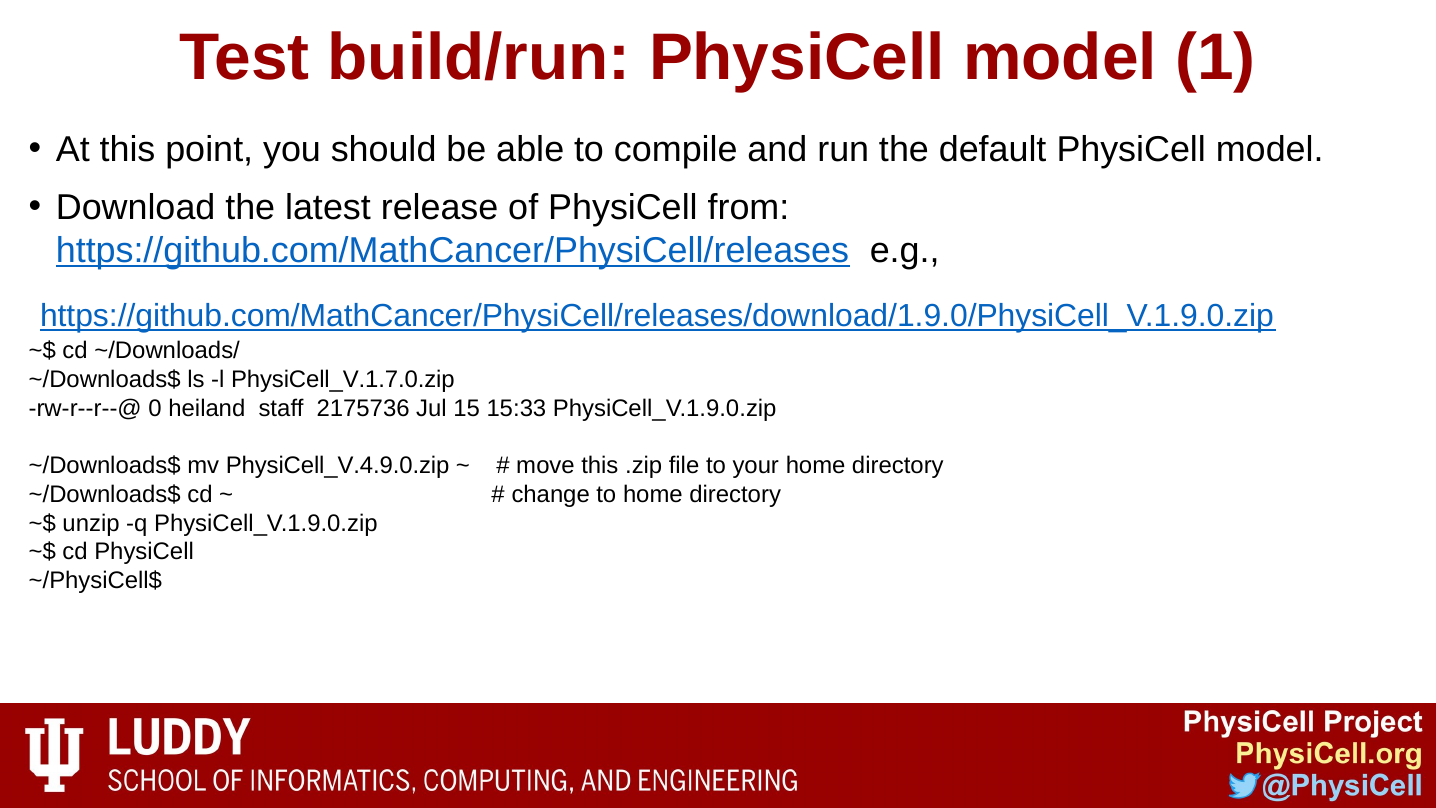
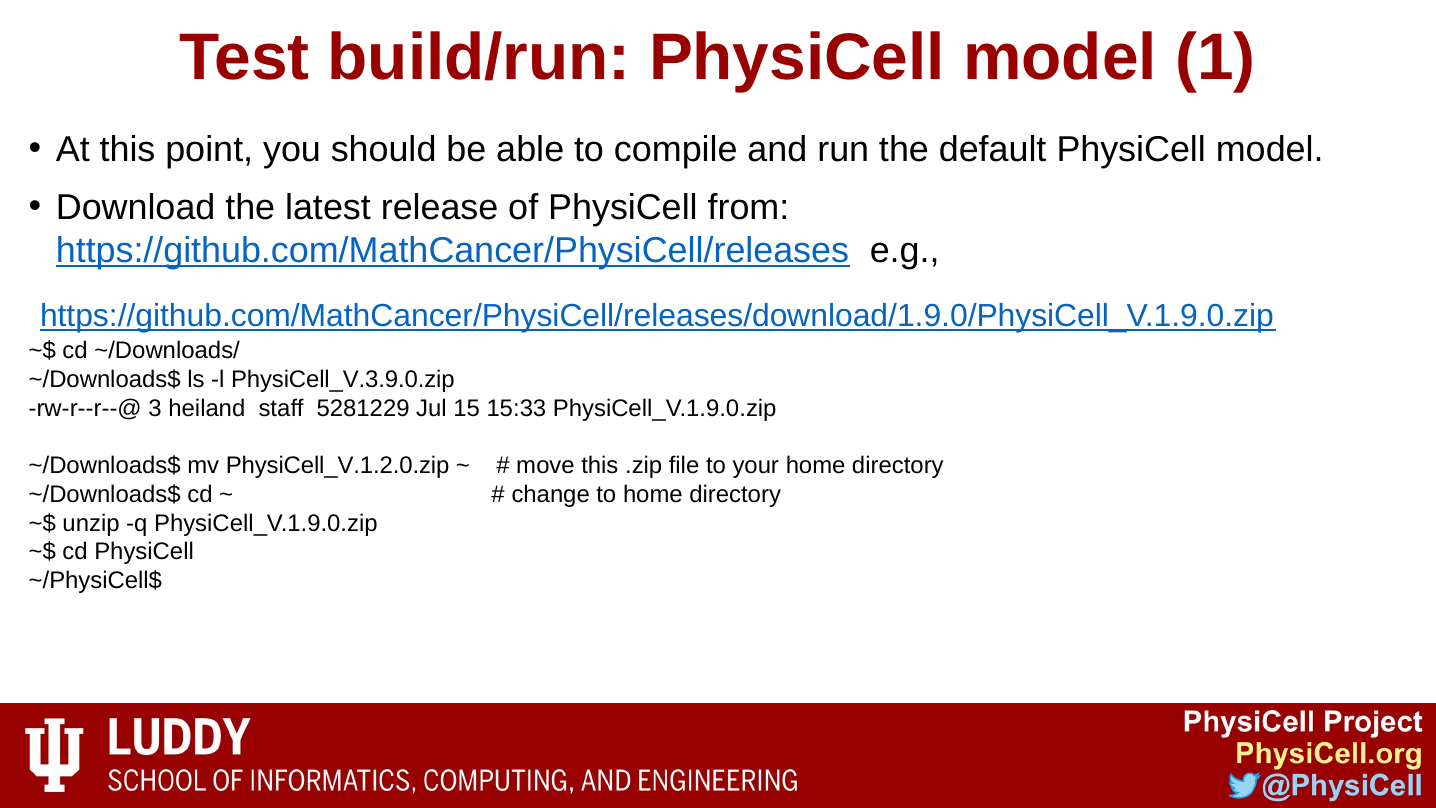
PhysiCell_V.1.7.0.zip: PhysiCell_V.1.7.0.zip -> PhysiCell_V.3.9.0.zip
0: 0 -> 3
2175736: 2175736 -> 5281229
PhysiCell_V.4.9.0.zip: PhysiCell_V.4.9.0.zip -> PhysiCell_V.1.2.0.zip
